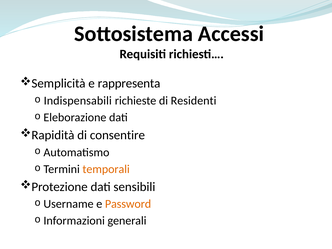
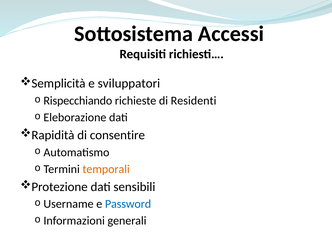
rappresenta: rappresenta -> sviluppatori
Indispensabili: Indispensabili -> Rispecchiando
Password colour: orange -> blue
